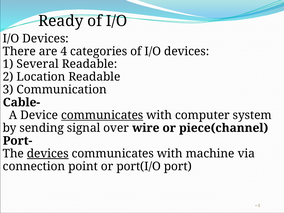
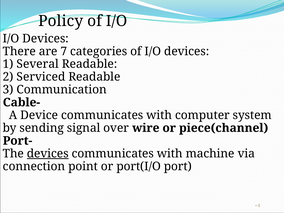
Ready: Ready -> Policy
4: 4 -> 7
Location: Location -> Serviced
communicates at (102, 115) underline: present -> none
